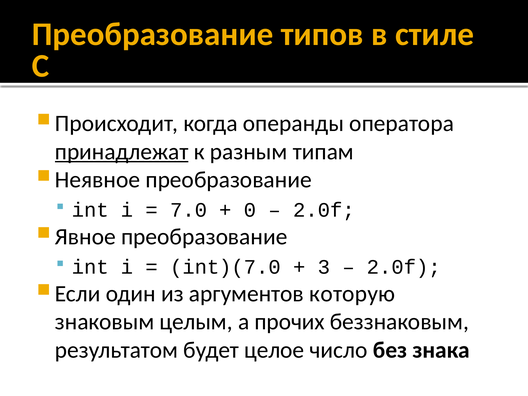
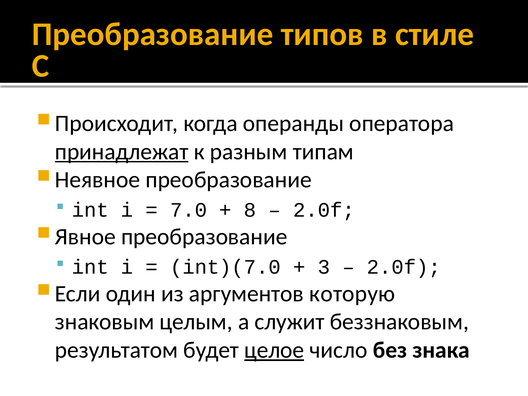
0: 0 -> 8
прочих: прочих -> служит
целое underline: none -> present
